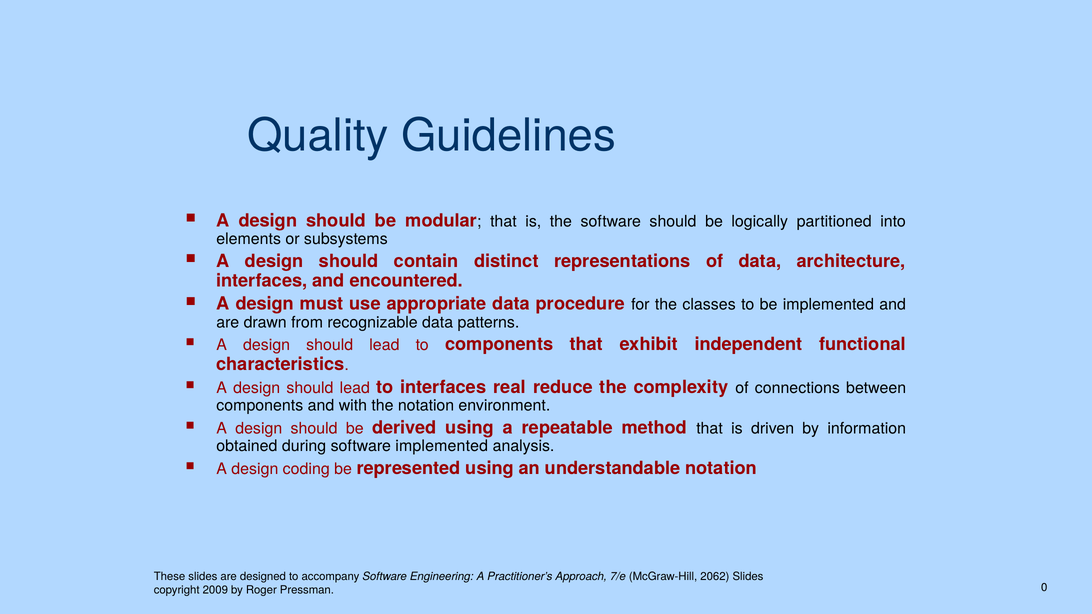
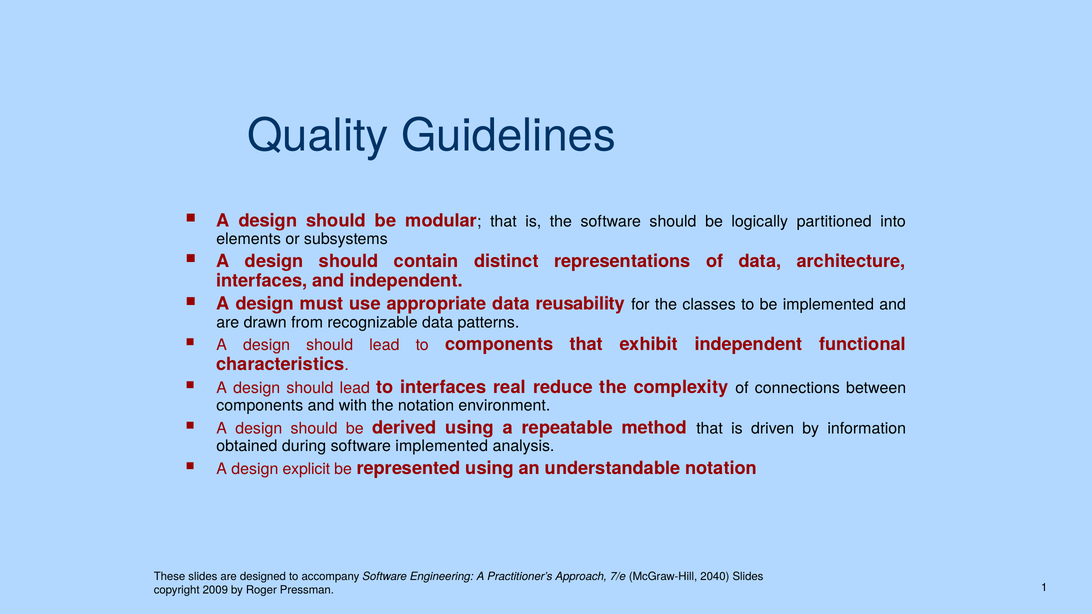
and encountered: encountered -> independent
procedure: procedure -> reusability
coding: coding -> explicit
2062: 2062 -> 2040
0: 0 -> 1
